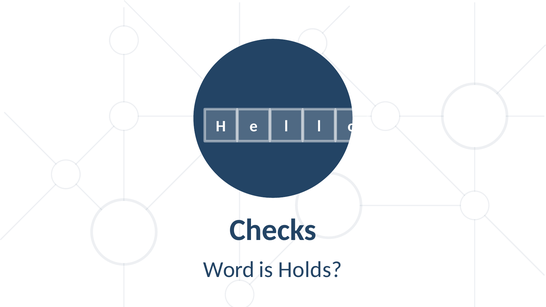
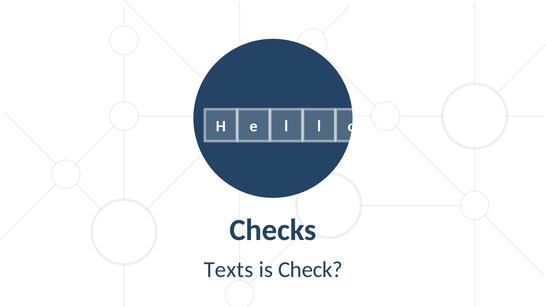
Word: Word -> Texts
Holds: Holds -> Check
